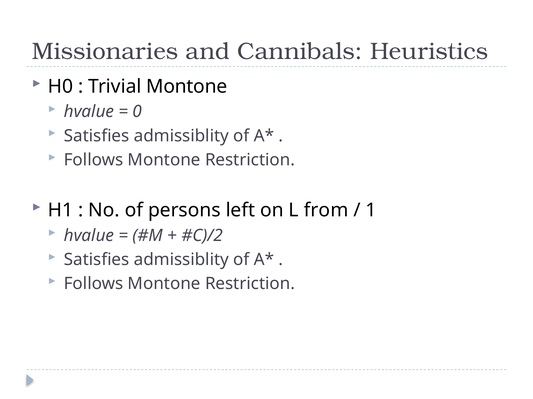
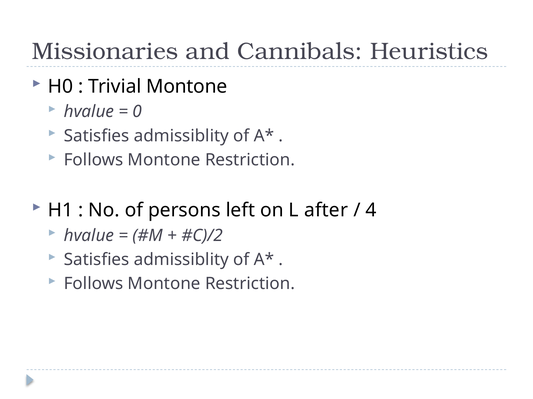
from: from -> after
1: 1 -> 4
